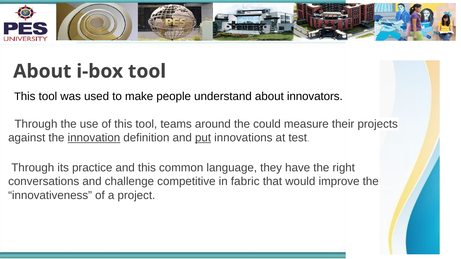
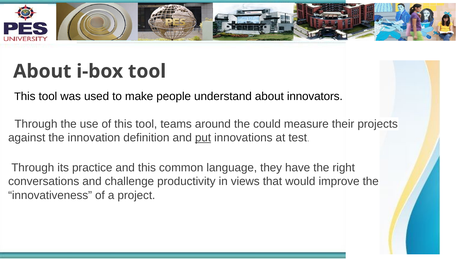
innovation underline: present -> none
competitive: competitive -> productivity
fabric: fabric -> views
